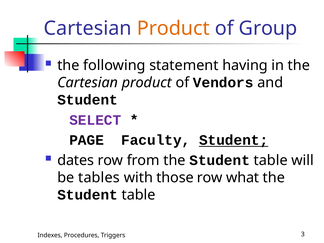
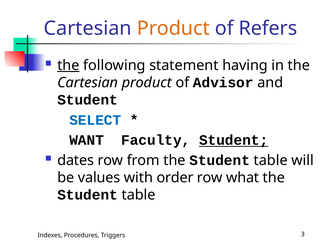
Group: Group -> Refers
the at (68, 65) underline: none -> present
Vendors: Vendors -> Advisor
SELECT colour: purple -> blue
PAGE: PAGE -> WANT
tables: tables -> values
those: those -> order
